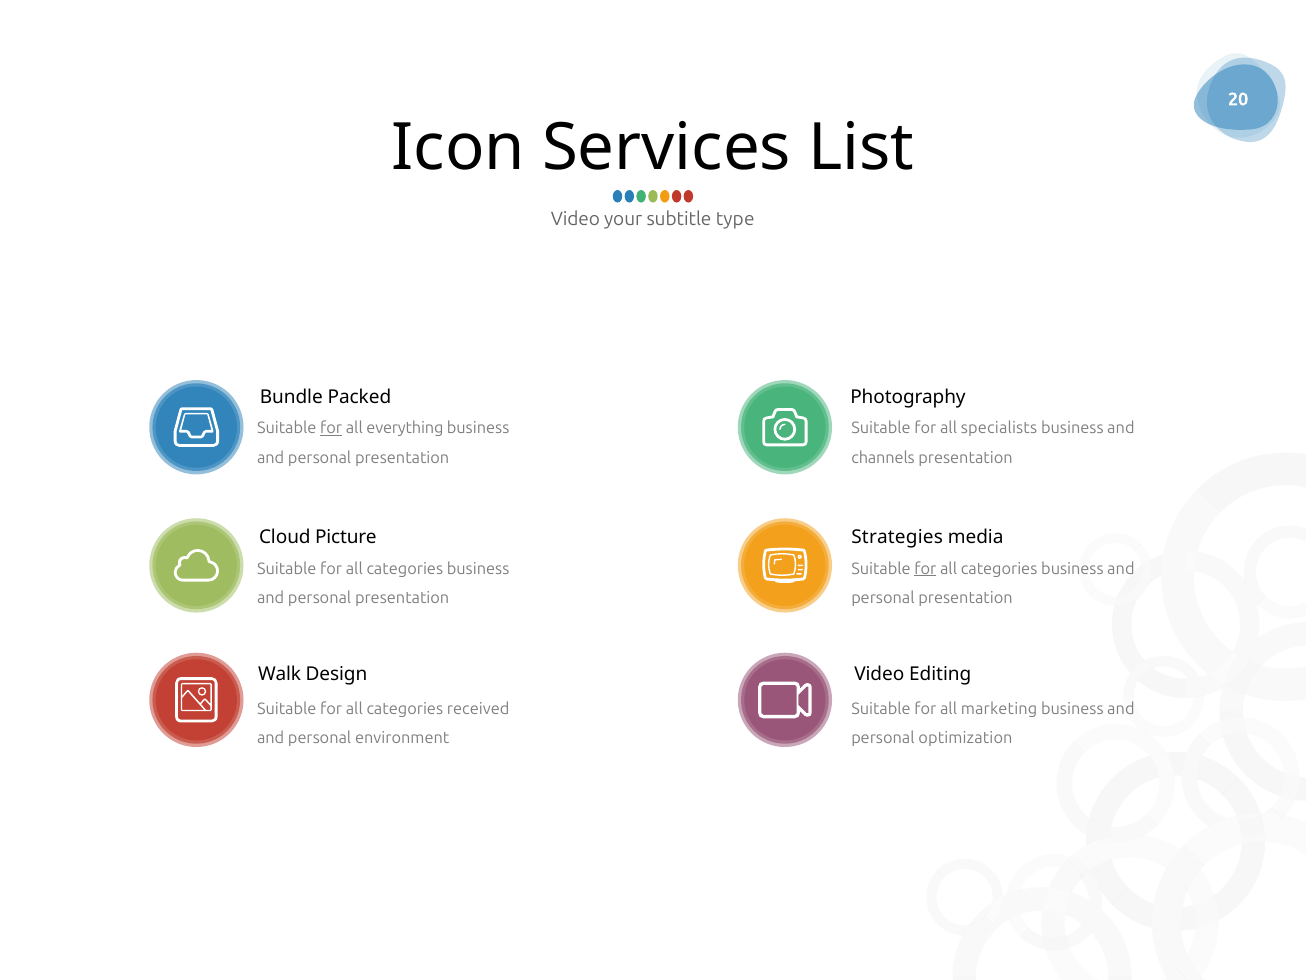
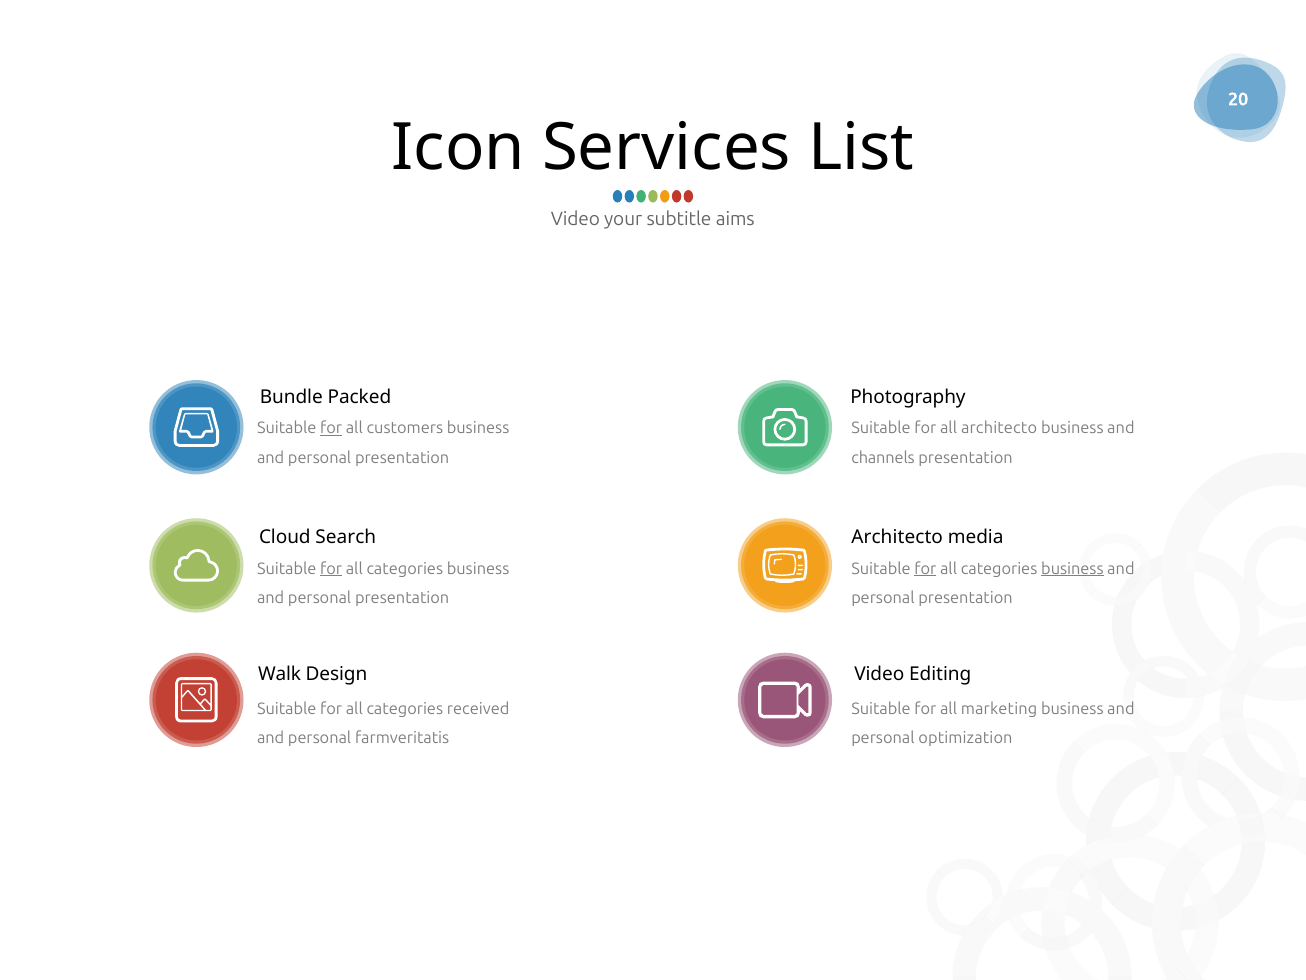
type: type -> aims
everything: everything -> customers
all specialists: specialists -> architecto
Picture: Picture -> Search
Strategies at (897, 537): Strategies -> Architecto
for at (331, 568) underline: none -> present
business at (1072, 568) underline: none -> present
environment: environment -> farmveritatis
